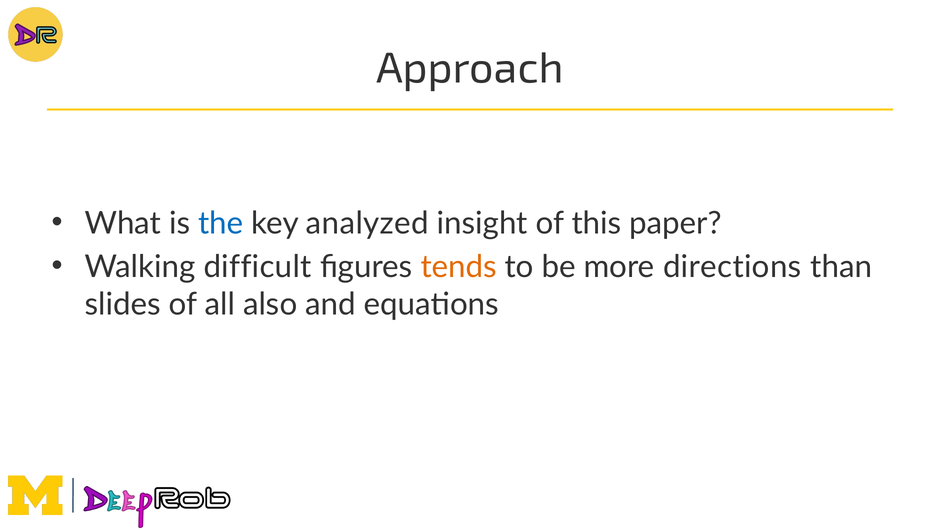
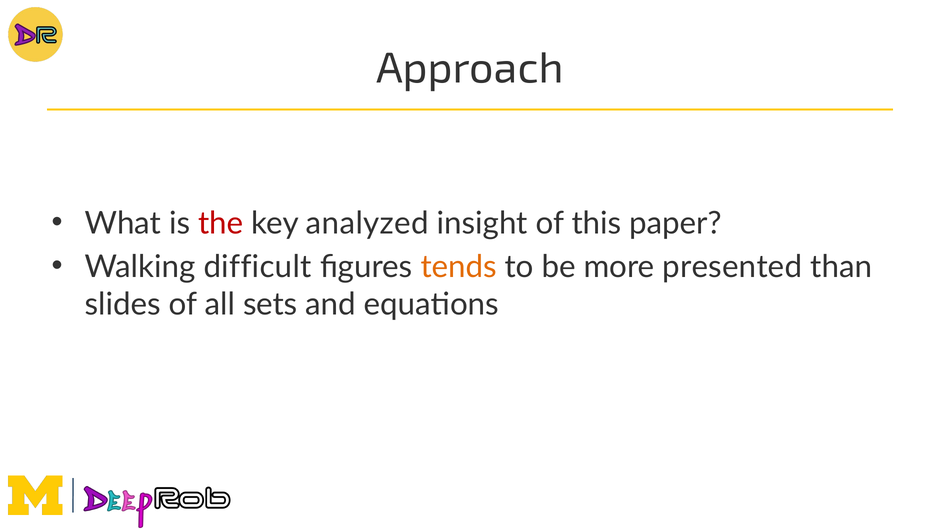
the colour: blue -> red
directions: directions -> presented
also: also -> sets
